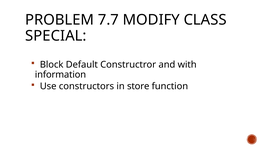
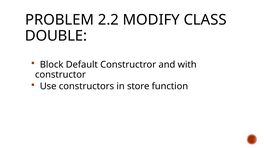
7.7: 7.7 -> 2.2
SPECIAL: SPECIAL -> DOUBLE
information: information -> constructor
